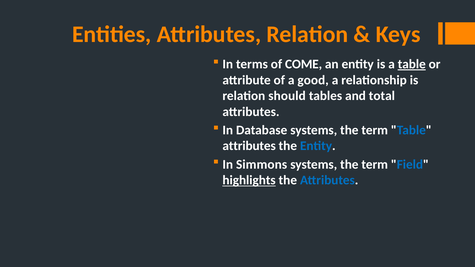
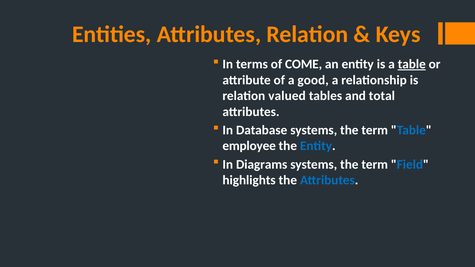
should: should -> valued
attributes at (249, 146): attributes -> employee
Simmons: Simmons -> Diagrams
highlights underline: present -> none
